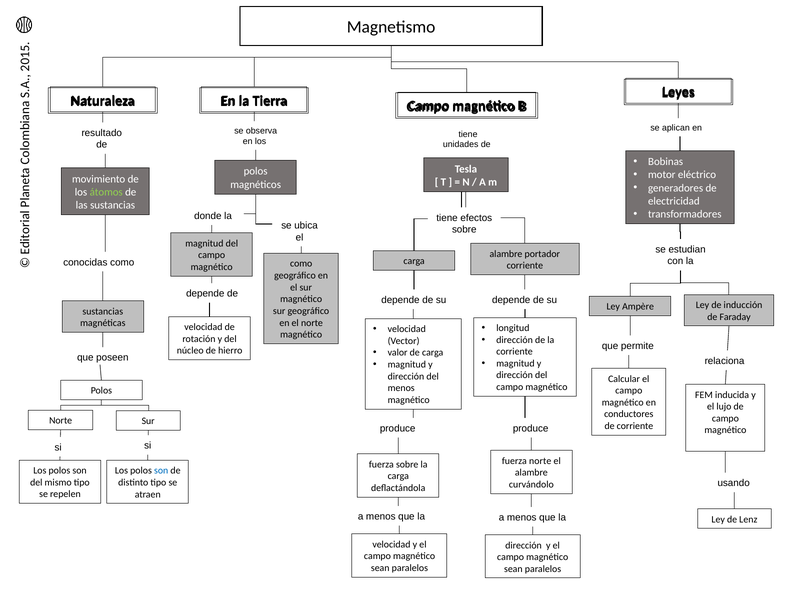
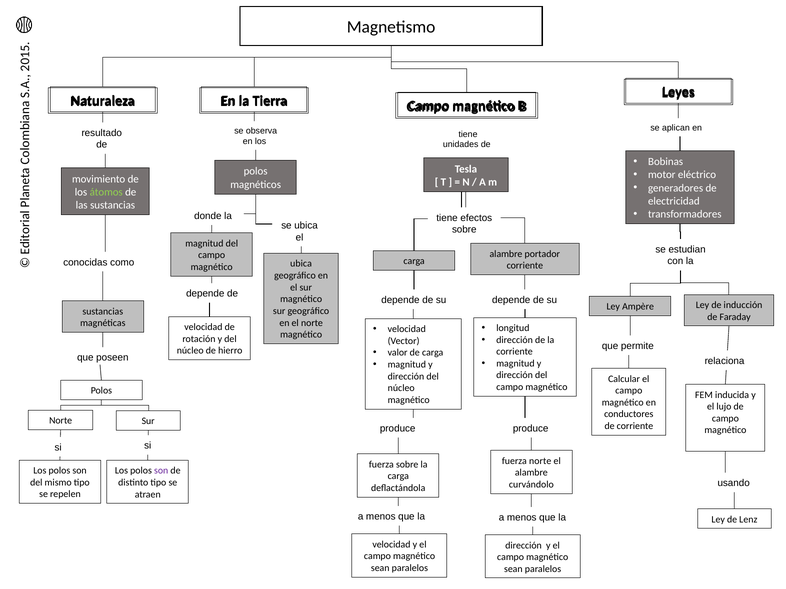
como at (301, 264): como -> ubica
menos at (401, 388): menos -> núcleo
son at (161, 471) colour: blue -> purple
